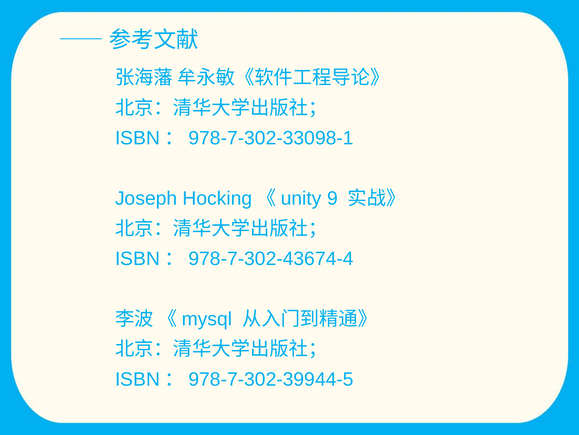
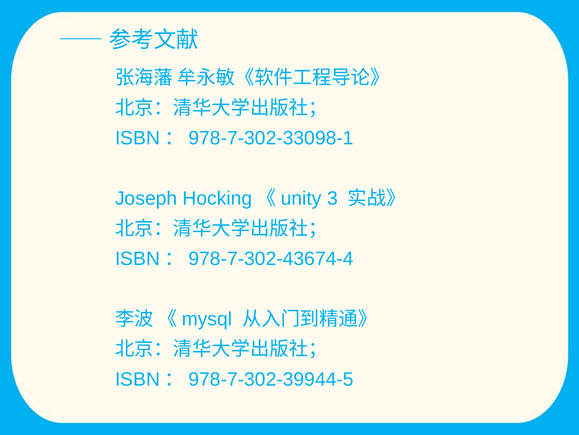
9: 9 -> 3
